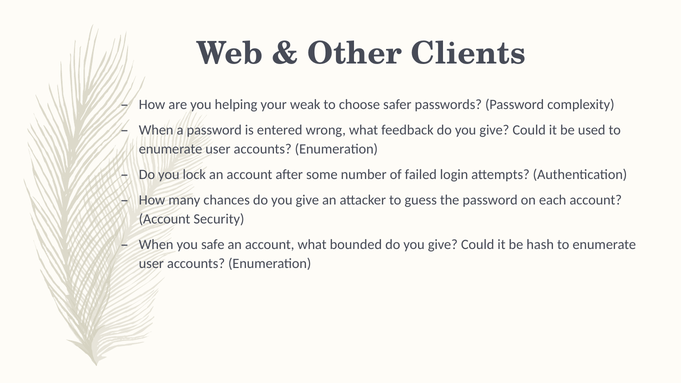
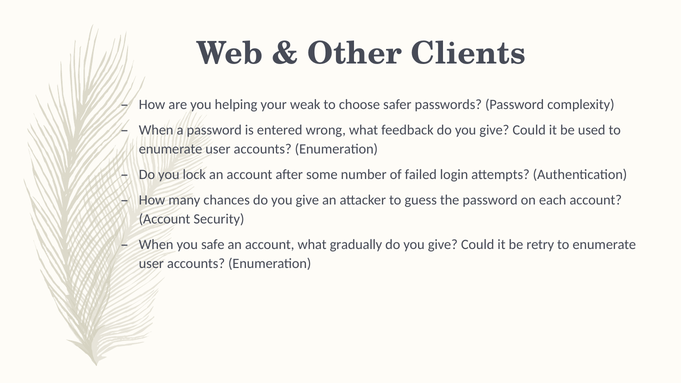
bounded: bounded -> gradually
hash: hash -> retry
